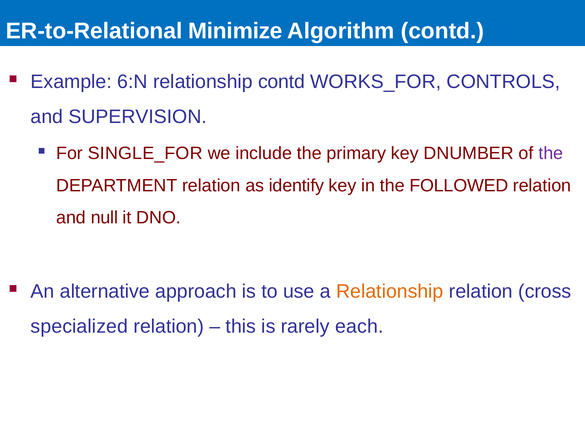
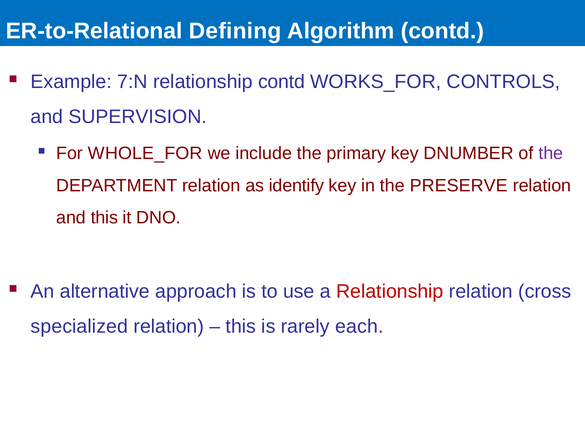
Minimize: Minimize -> Defining
6:N: 6:N -> 7:N
SINGLE_FOR: SINGLE_FOR -> WHOLE_FOR
FOLLOWED: FOLLOWED -> PRESERVE
and null: null -> this
Relationship at (390, 292) colour: orange -> red
